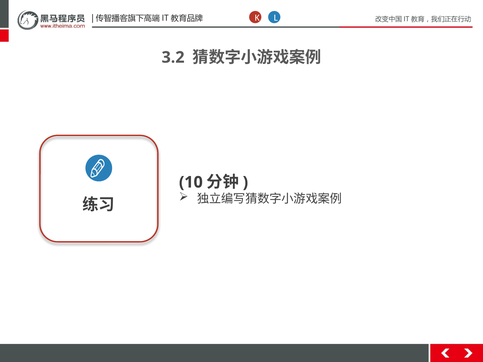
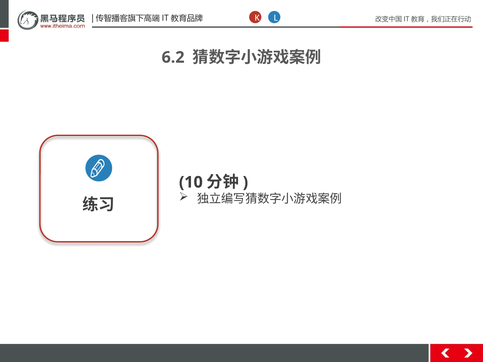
3.2: 3.2 -> 6.2
